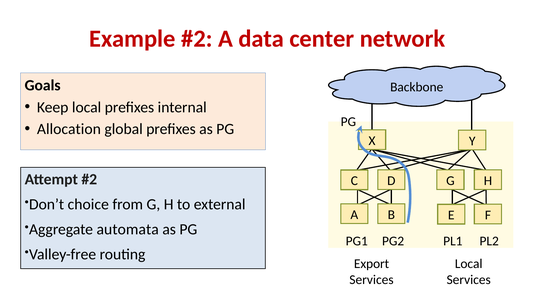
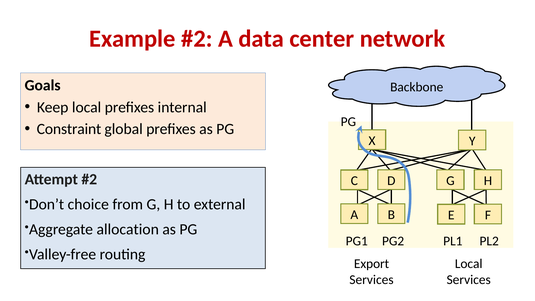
Allocation: Allocation -> Constraint
automata: automata -> allocation
